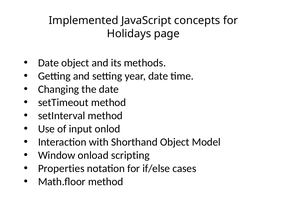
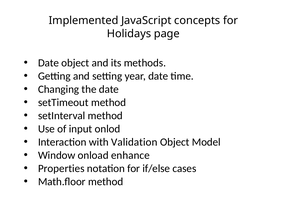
Shorthand: Shorthand -> Validation
scripting: scripting -> enhance
